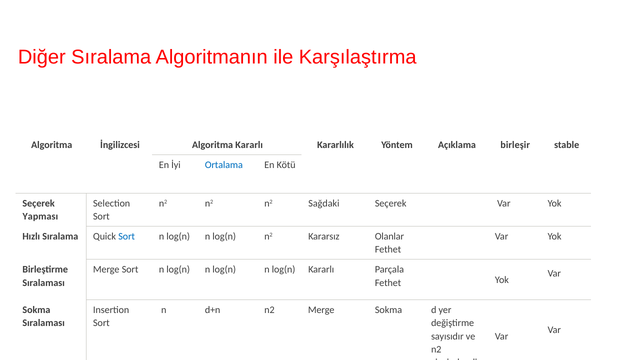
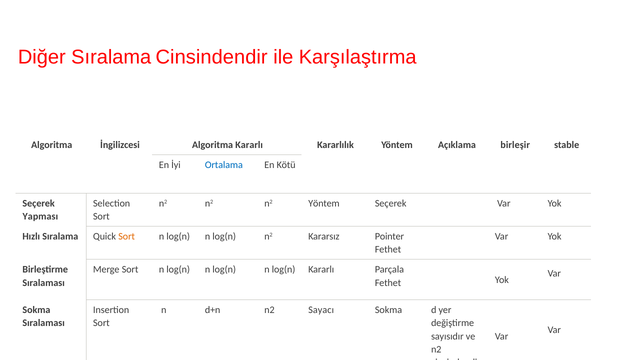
Sıralama Algoritmanın: Algoritmanın -> Cinsindendir
n2 Sağdaki: Sağdaki -> Yöntem
Sort at (127, 237) colour: blue -> orange
Olanlar: Olanlar -> Pointer
n2 Merge: Merge -> Sayacı
